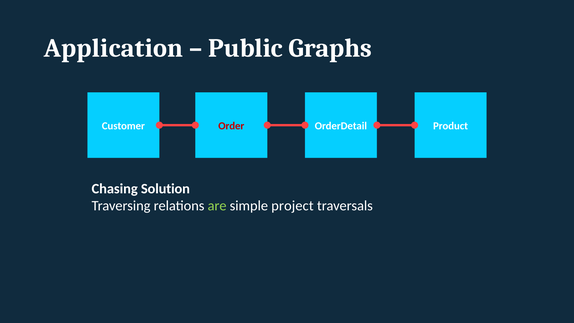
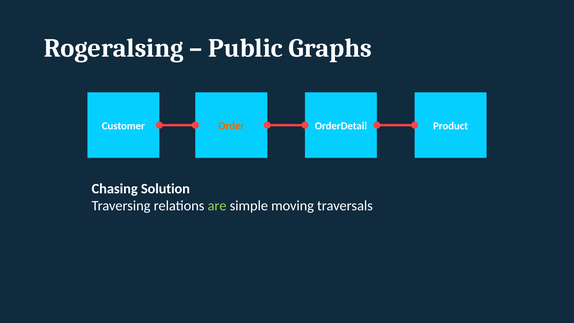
Application: Application -> Rogeralsing
Order colour: red -> orange
project: project -> moving
